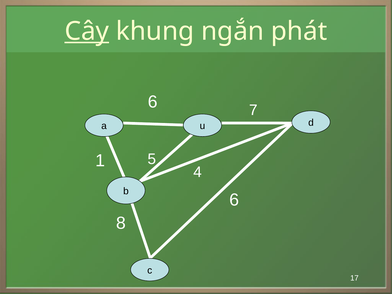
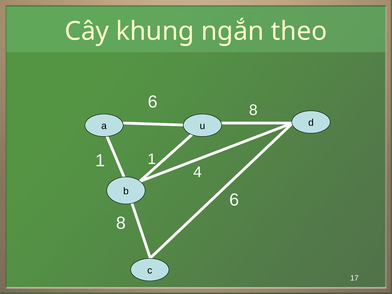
Cây underline: present -> none
phát: phát -> theo
7 at (253, 110): 7 -> 8
1 5: 5 -> 1
